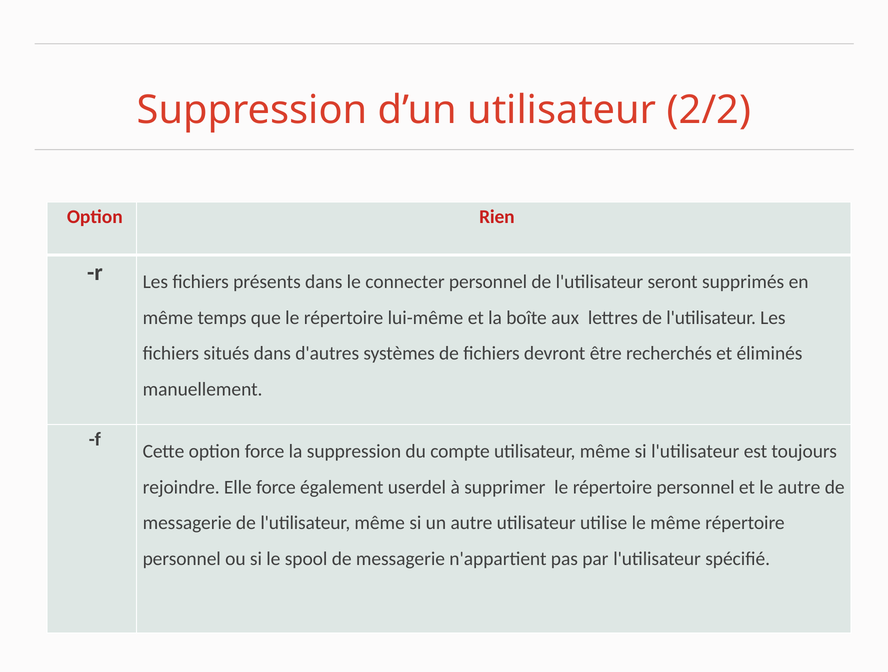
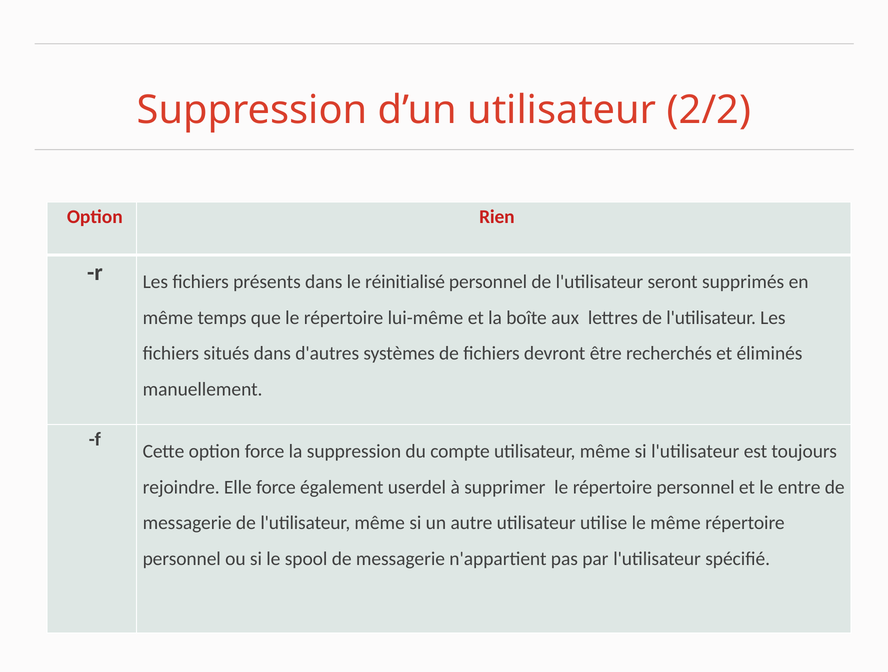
connecter: connecter -> réinitialisé
le autre: autre -> entre
